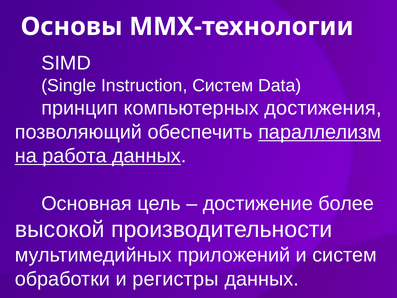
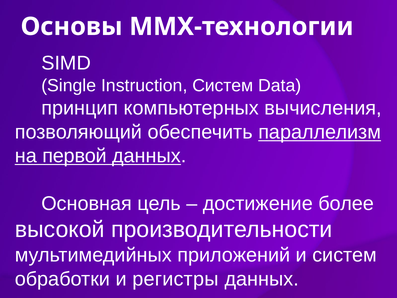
достижения: достижения -> вычисления
работа: работа -> первой
